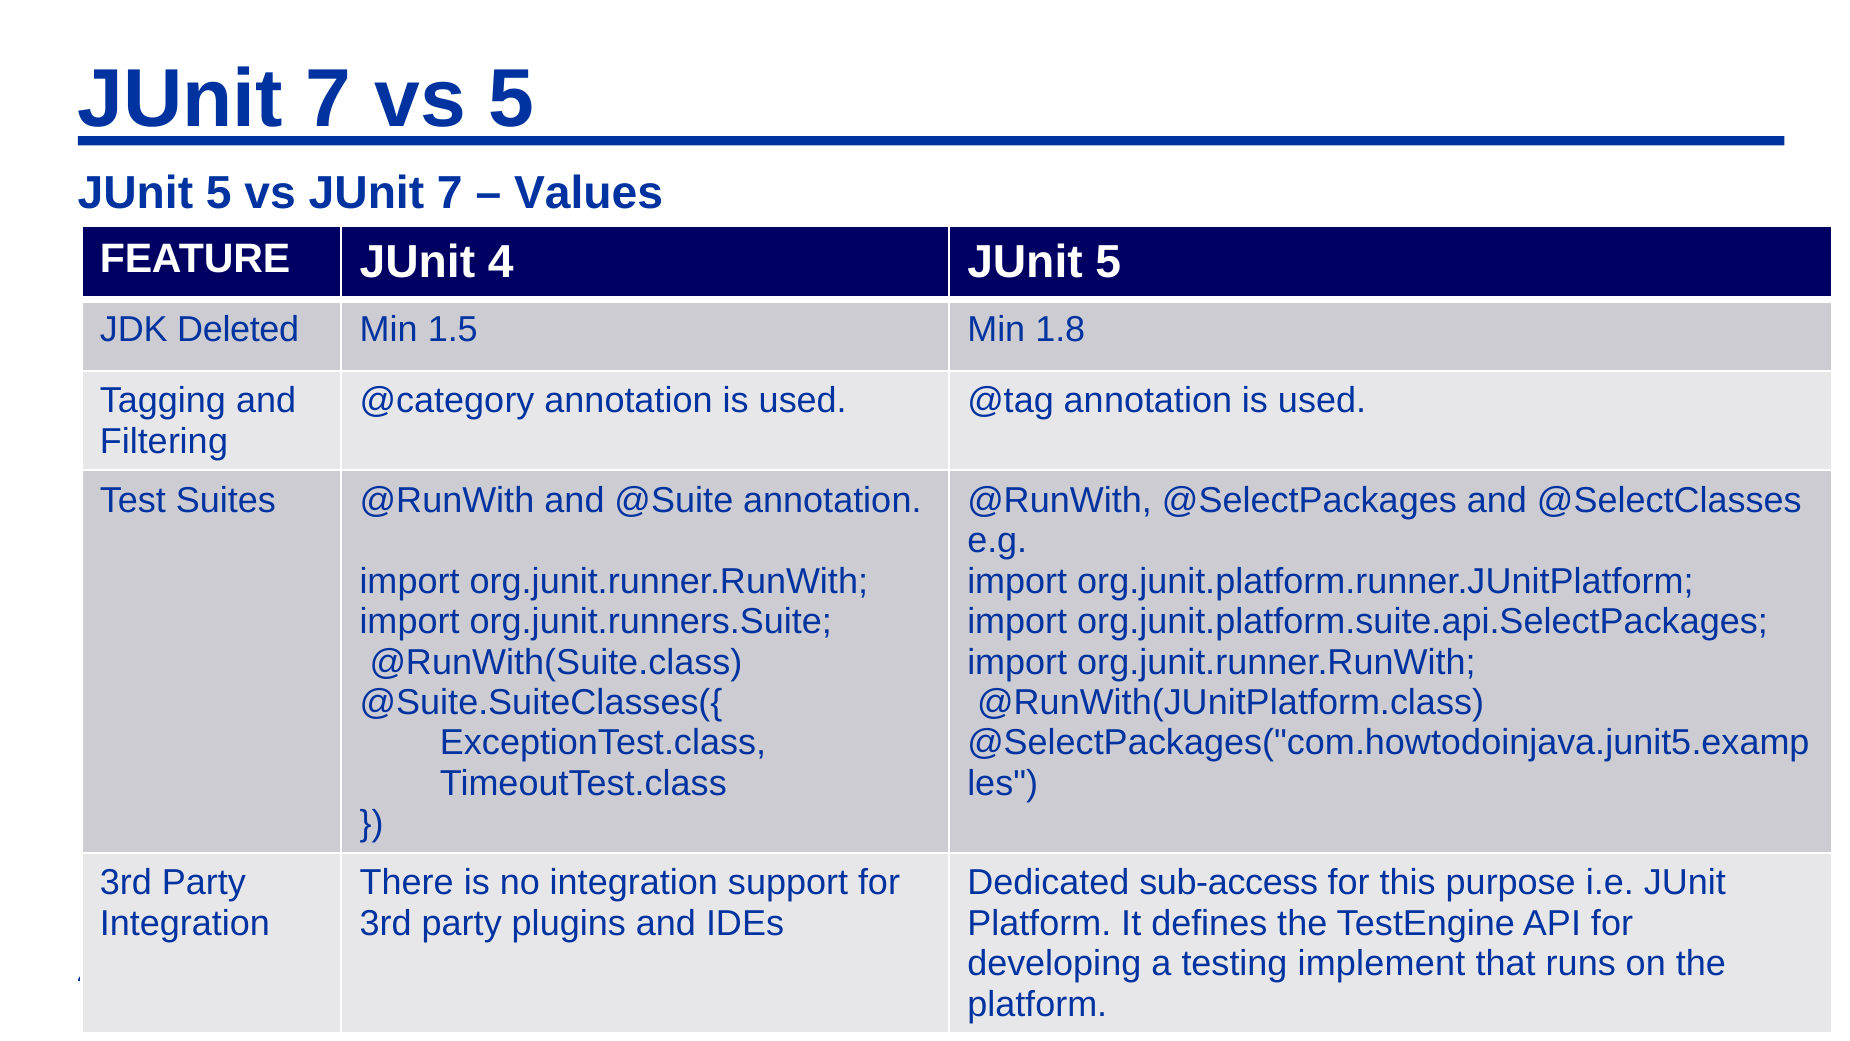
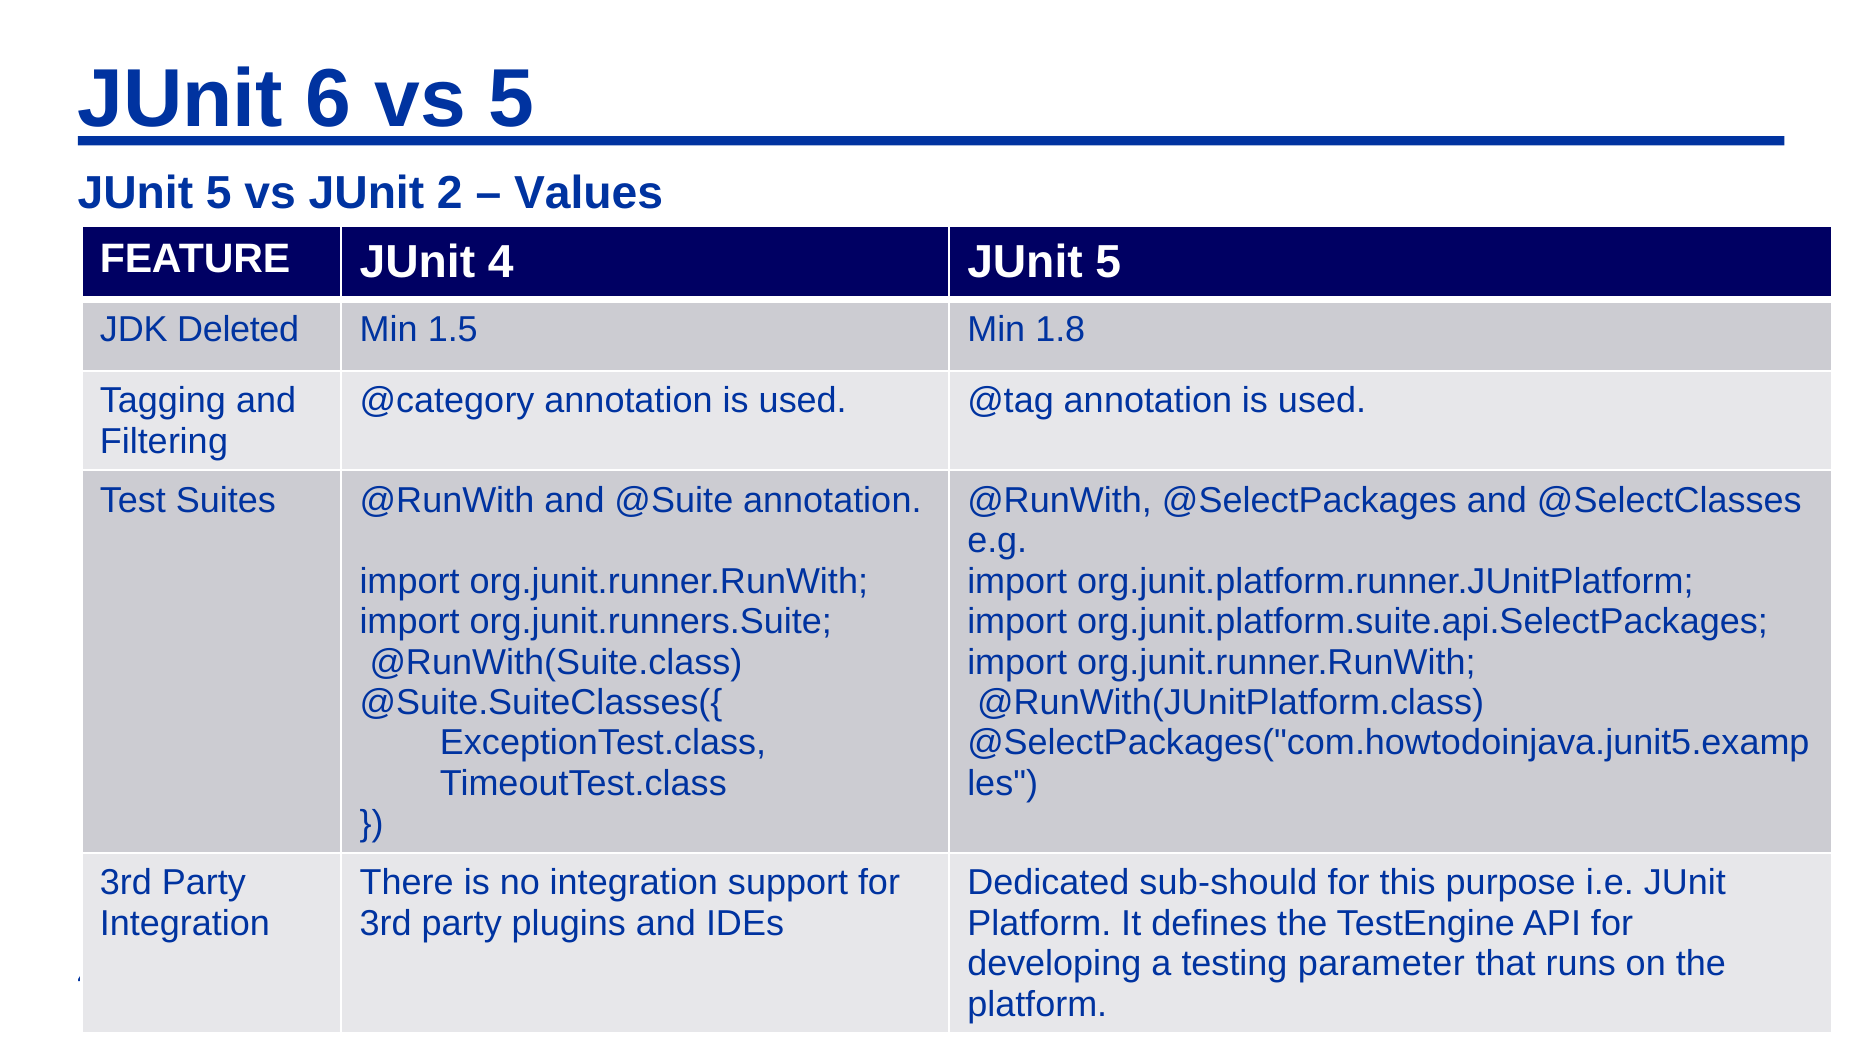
7 at (329, 99): 7 -> 6
vs JUnit 7: 7 -> 2
sub-access: sub-access -> sub-should
implement: implement -> parameter
